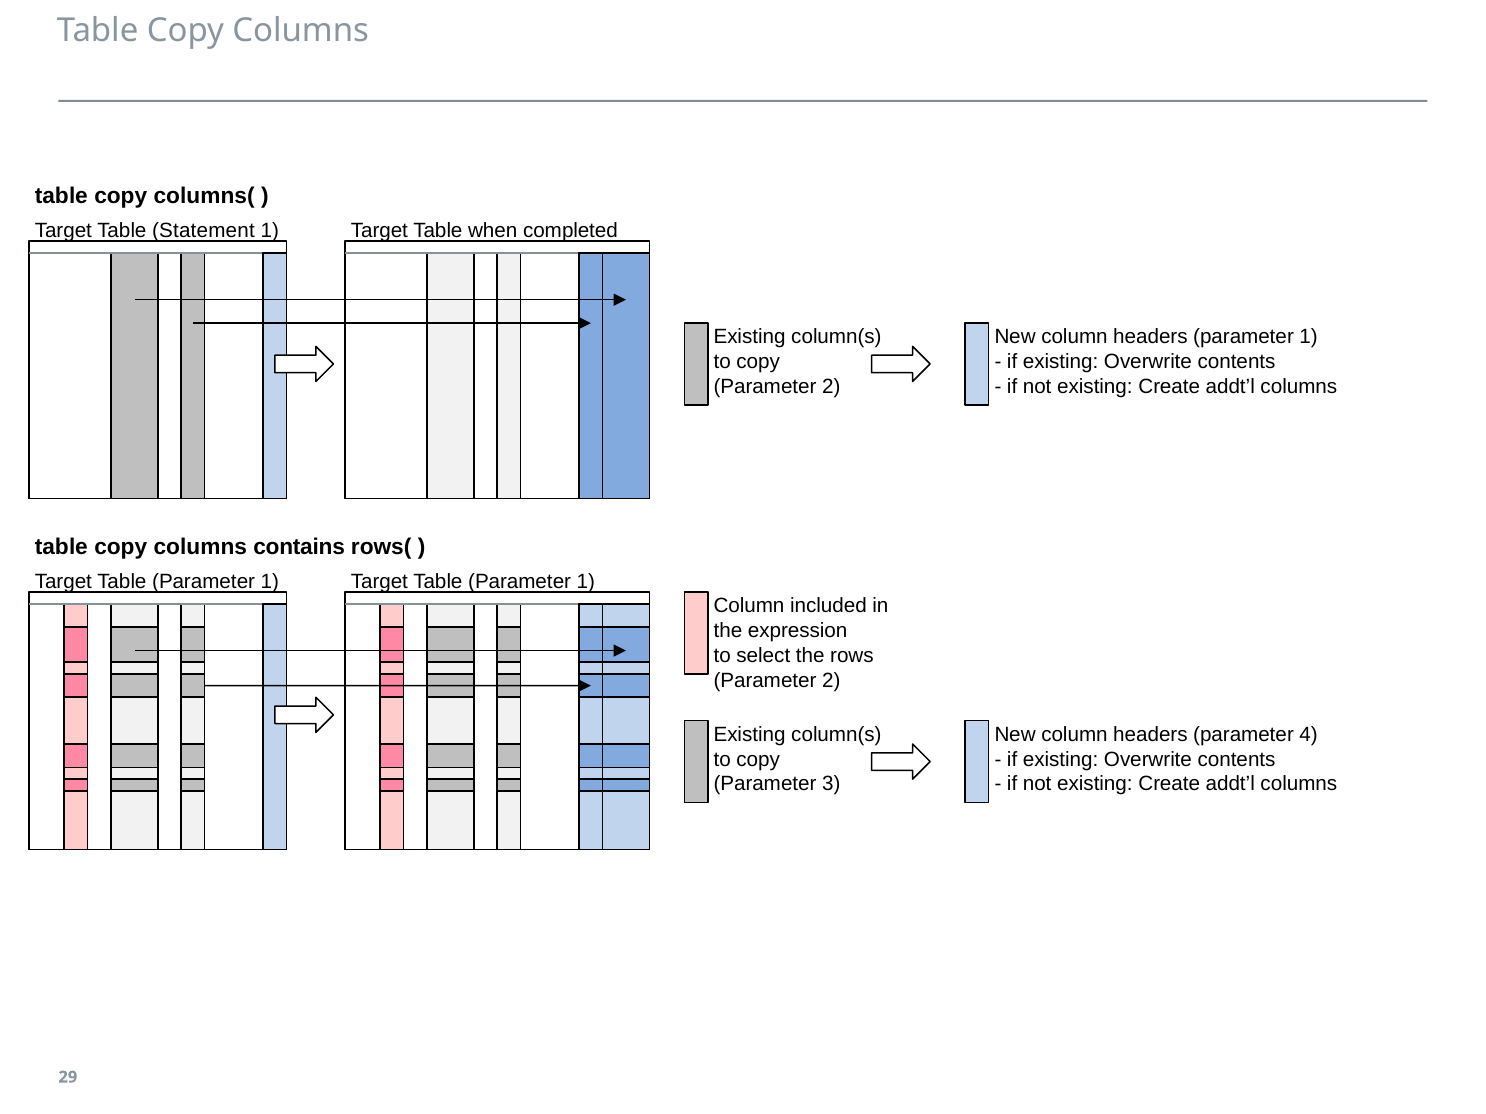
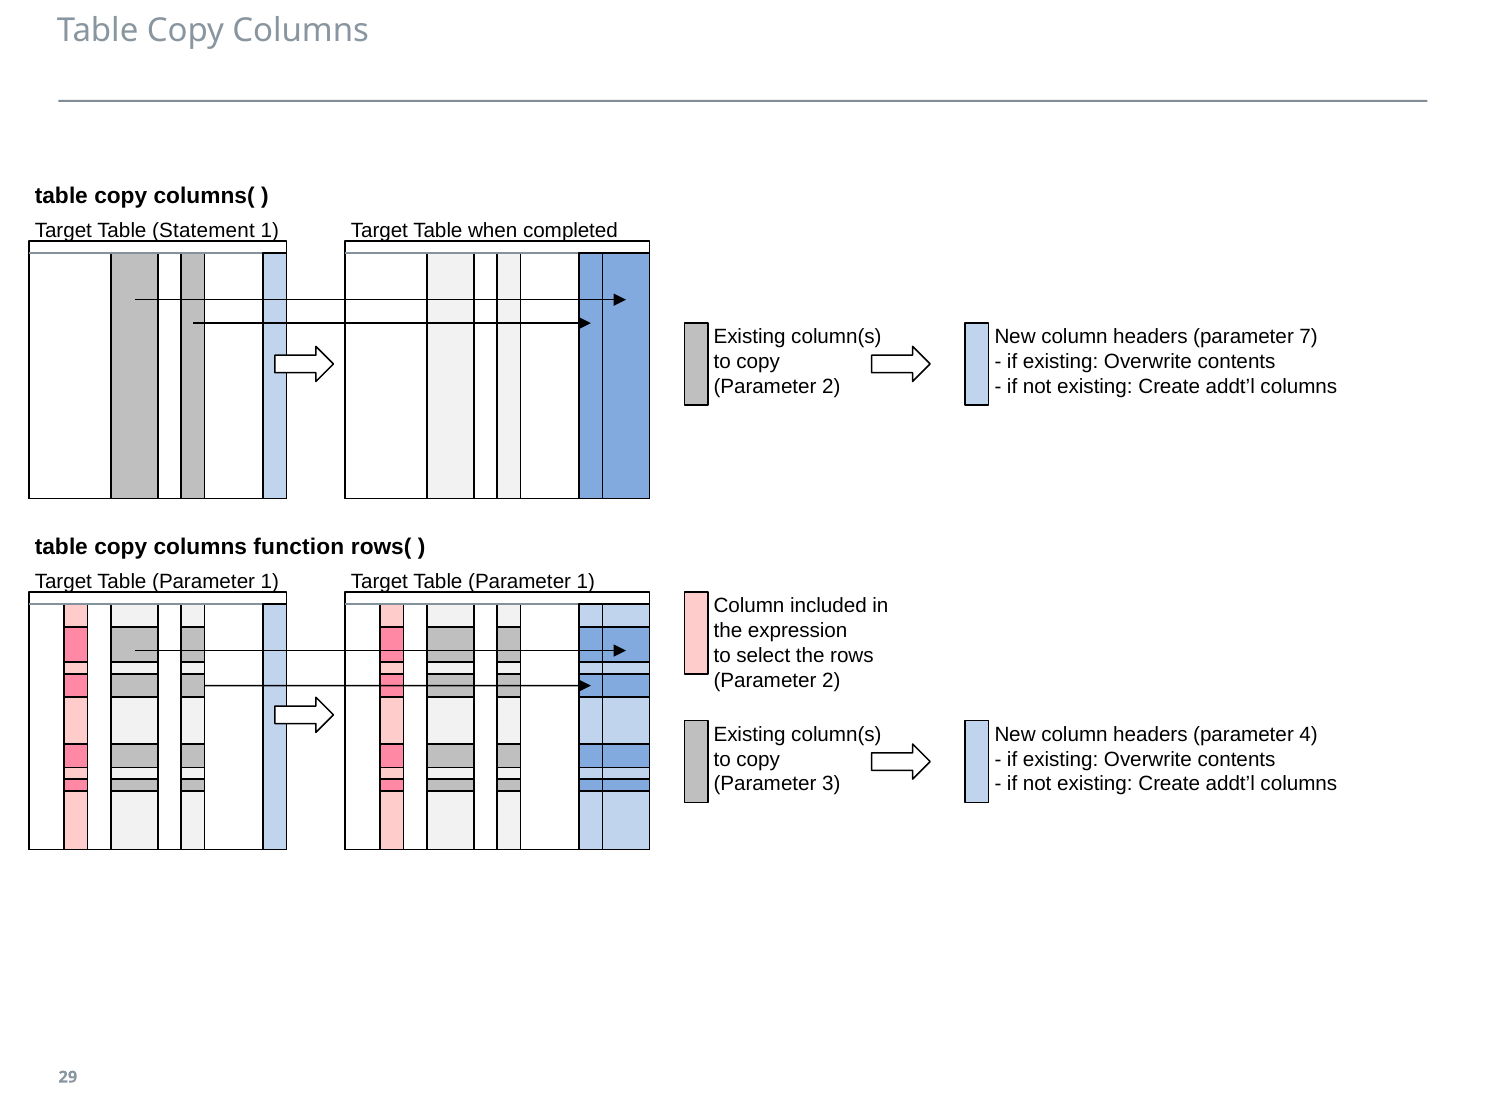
headers parameter 1: 1 -> 7
contains: contains -> function
